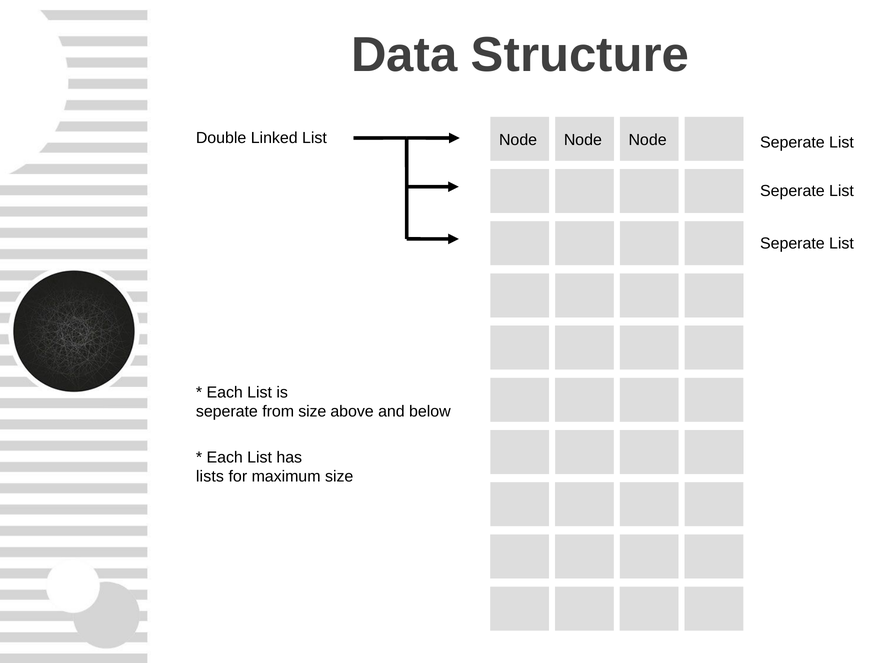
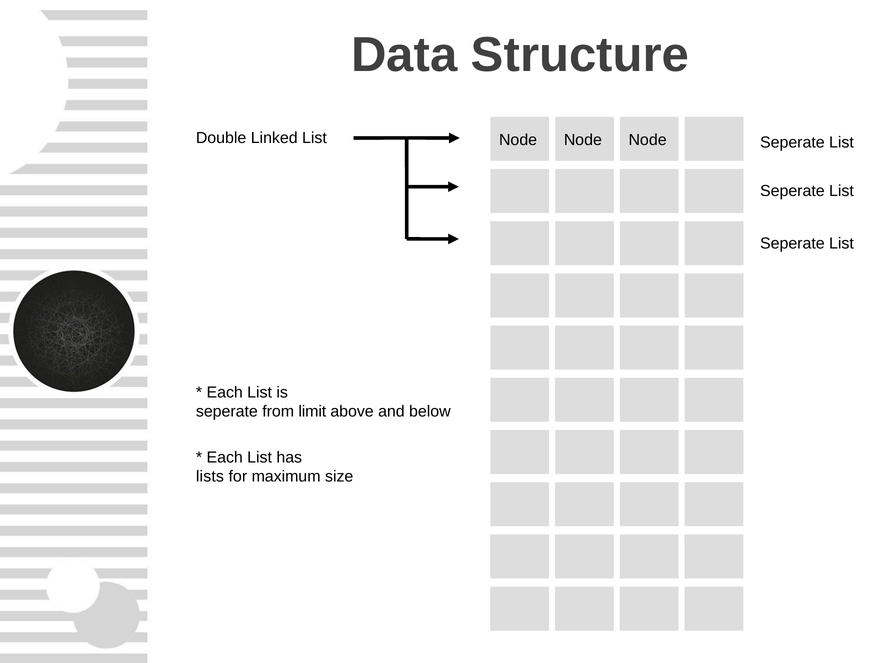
from size: size -> limit
